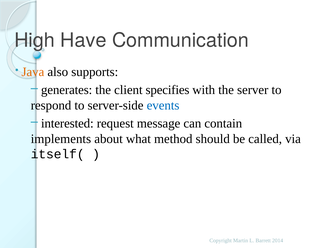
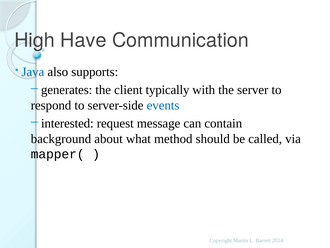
Java colour: orange -> blue
specifies: specifies -> typically
implements: implements -> background
itself(: itself( -> mapper(
